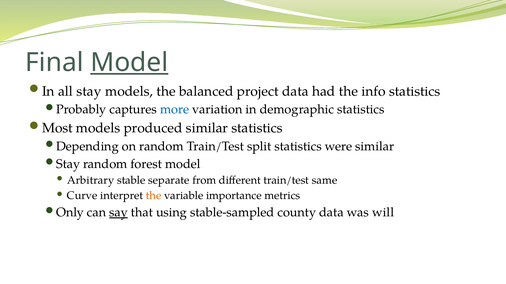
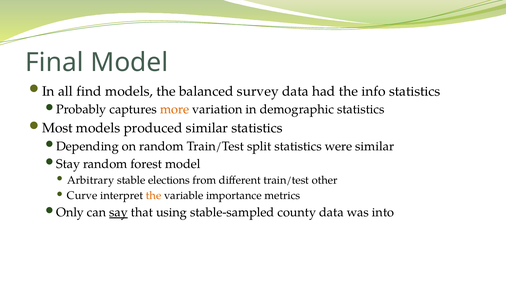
Model at (129, 63) underline: present -> none
all stay: stay -> find
project: project -> survey
more colour: blue -> orange
separate: separate -> elections
same: same -> other
will: will -> into
